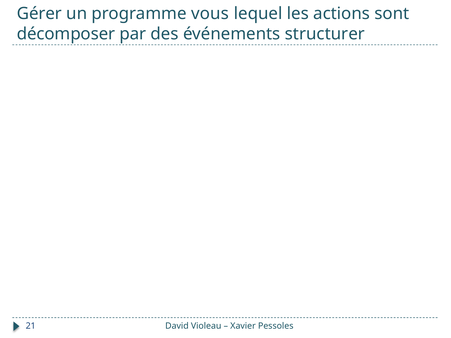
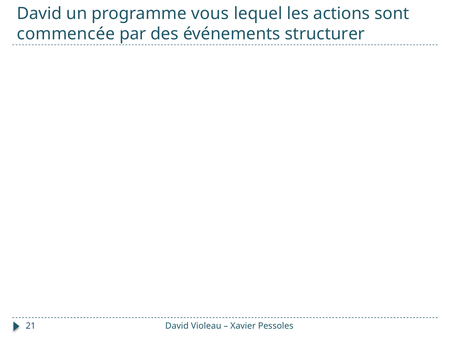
Gérer at (39, 14): Gérer -> David
décomposer: décomposer -> commencée
